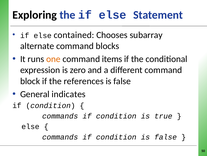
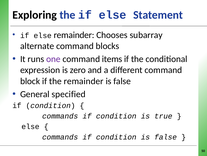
else contained: contained -> remainder
one colour: orange -> purple
the references: references -> remainder
indicates: indicates -> specified
